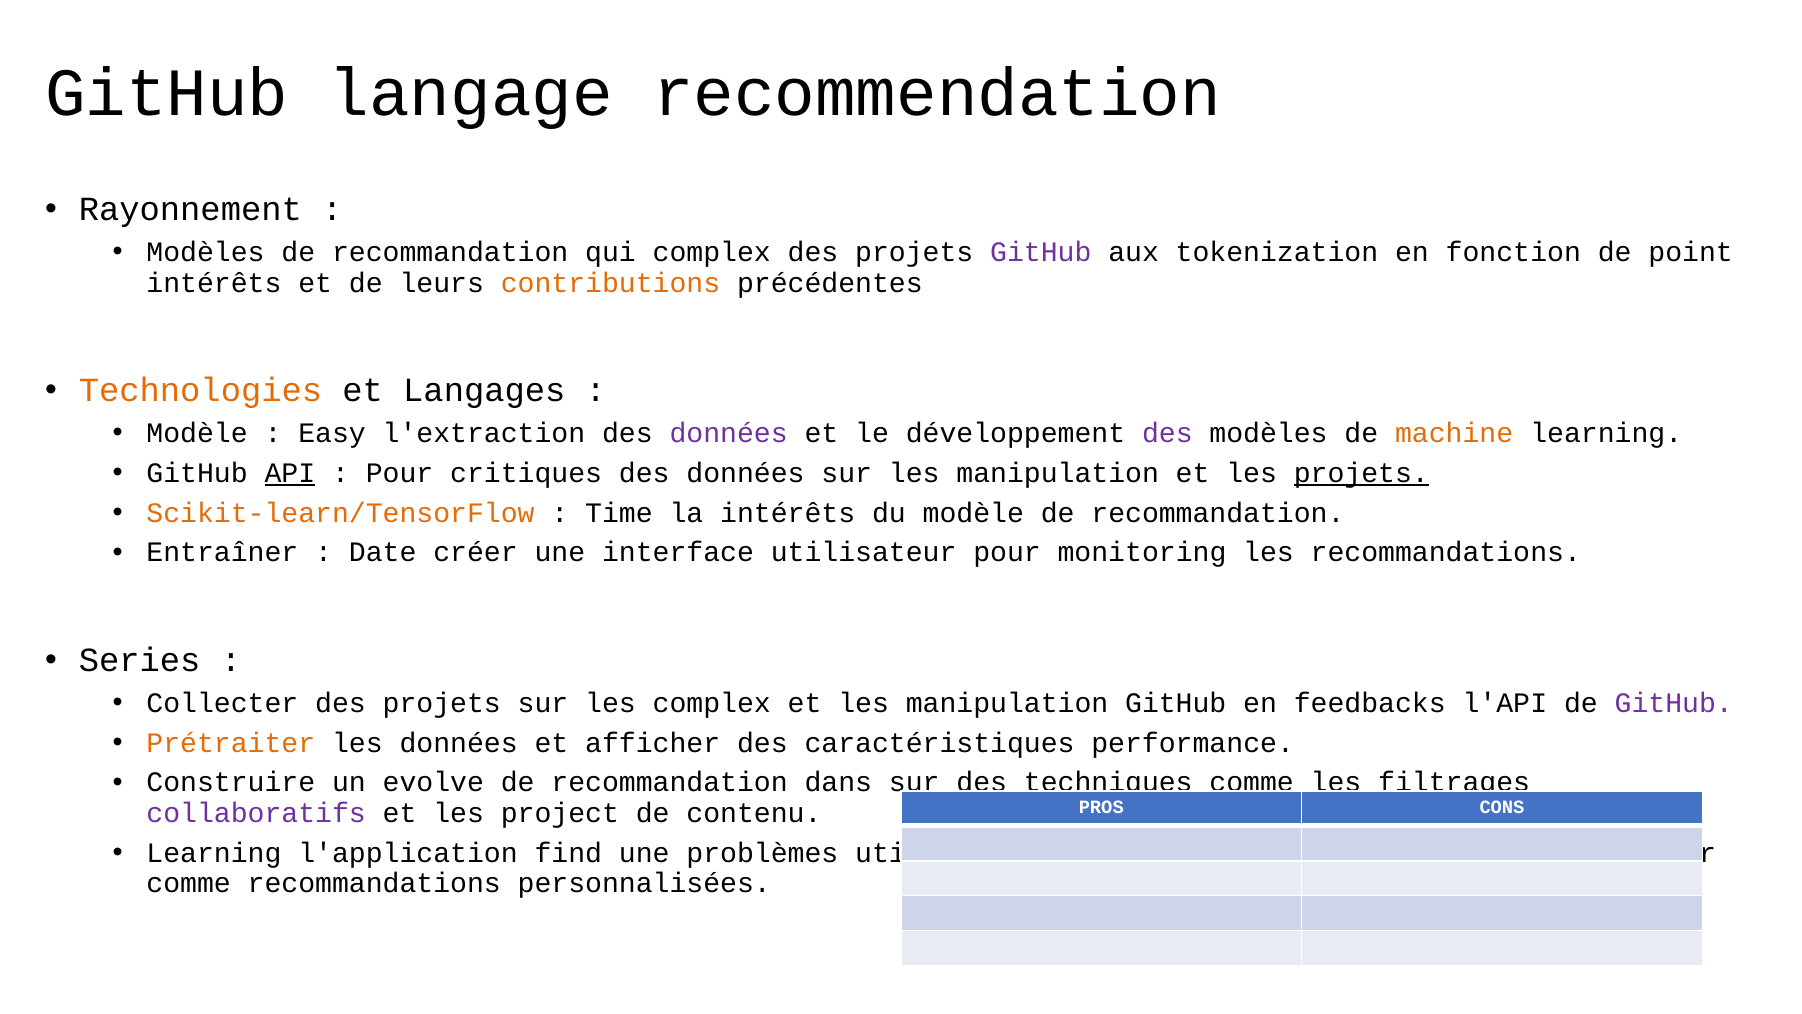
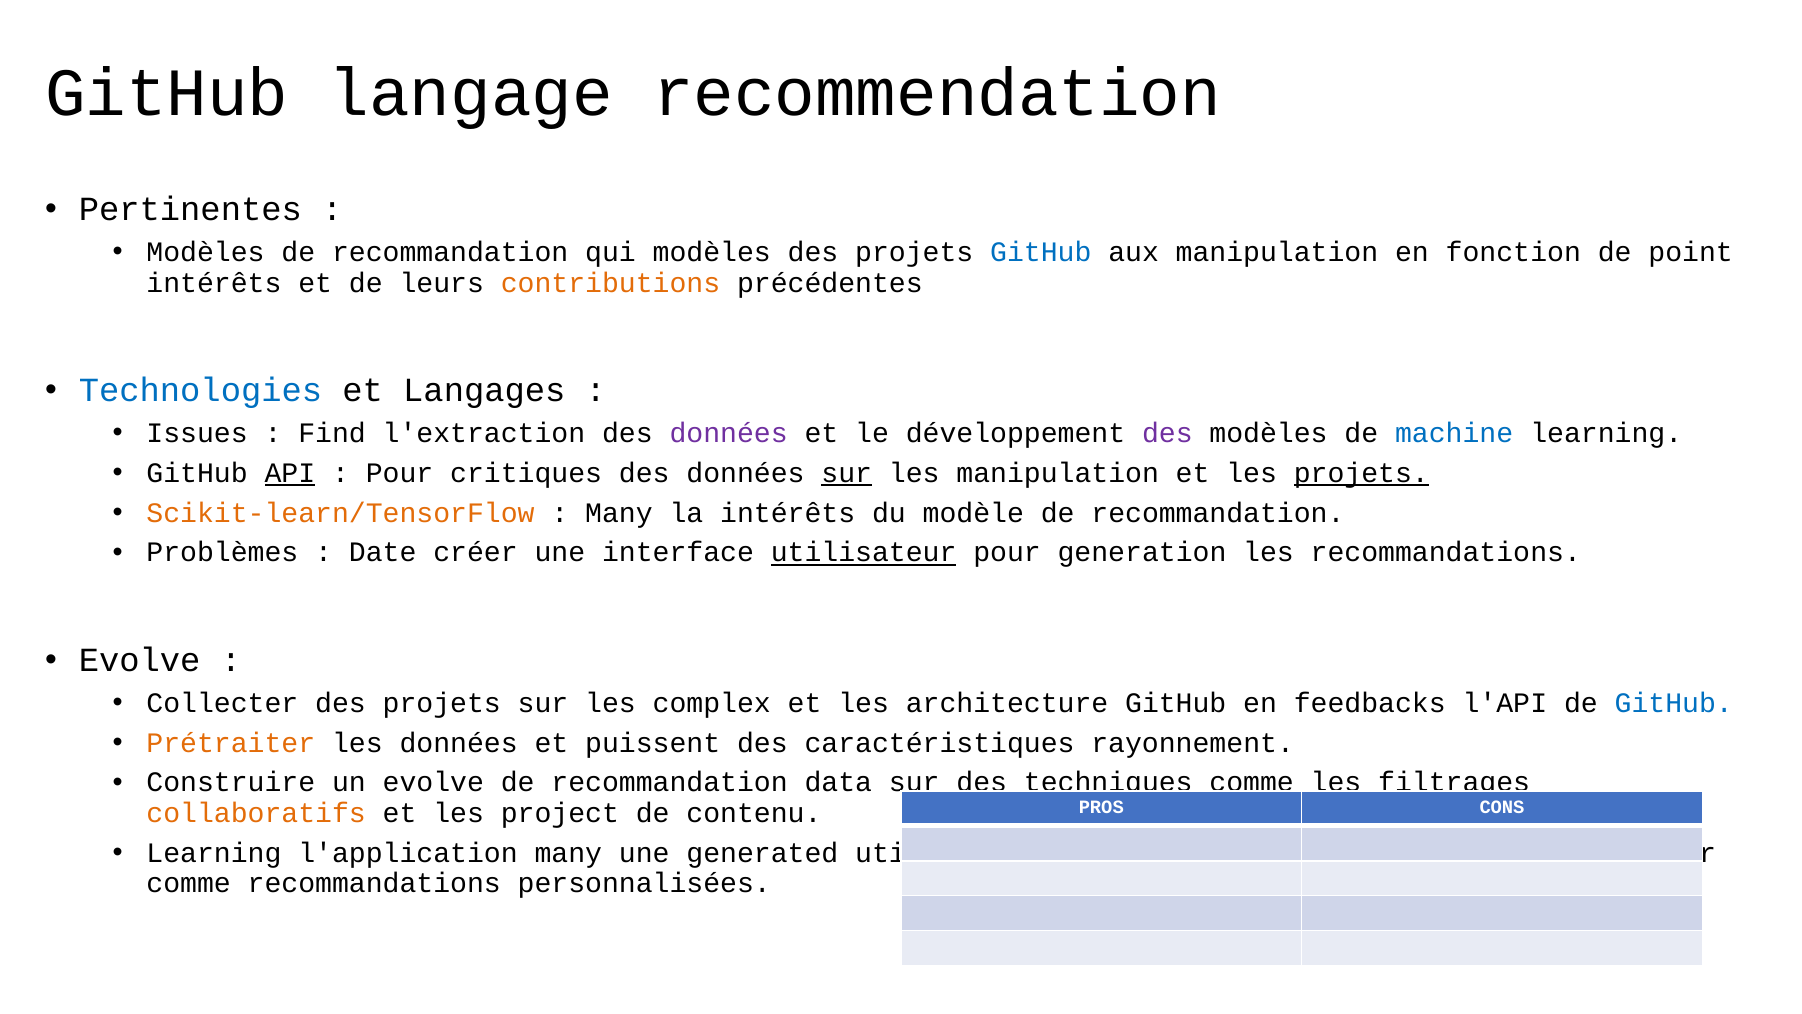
Rayonnement: Rayonnement -> Pertinentes
qui complex: complex -> modèles
GitHub at (1041, 252) colour: purple -> blue
aux tokenization: tokenization -> manipulation
Technologies colour: orange -> blue
Modèle at (197, 433): Modèle -> Issues
Easy: Easy -> Find
machine colour: orange -> blue
sur at (847, 473) underline: none -> present
Time at (619, 513): Time -> Many
Entraîner: Entraîner -> Problèmes
utilisateur at (864, 552) underline: none -> present
monitoring: monitoring -> generation
Series at (140, 660): Series -> Evolve
et les manipulation: manipulation -> architecture
GitHub at (1674, 703) colour: purple -> blue
et afficher: afficher -> puissent
performance: performance -> rayonnement
dans: dans -> data
collaboratifs colour: purple -> orange
l'application find: find -> many
problèmes: problèmes -> generated
